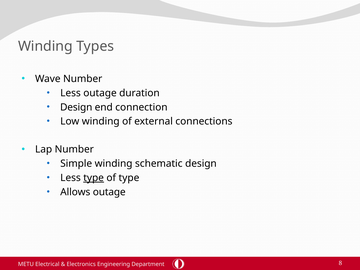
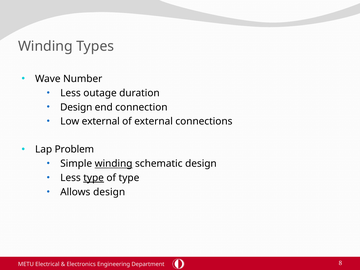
Low winding: winding -> external
Lap Number: Number -> Problem
winding at (114, 164) underline: none -> present
Allows outage: outage -> design
